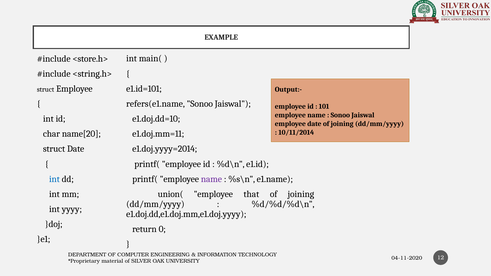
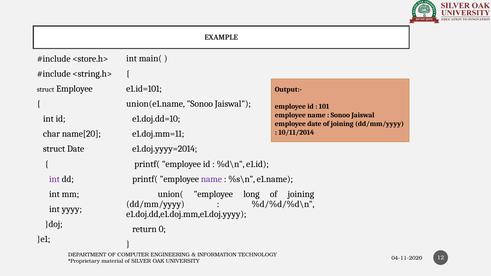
refers(e1.name: refers(e1.name -> union(e1.name
int at (54, 179) colour: blue -> purple
that: that -> long
